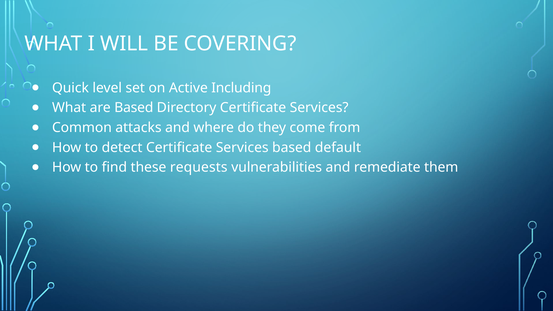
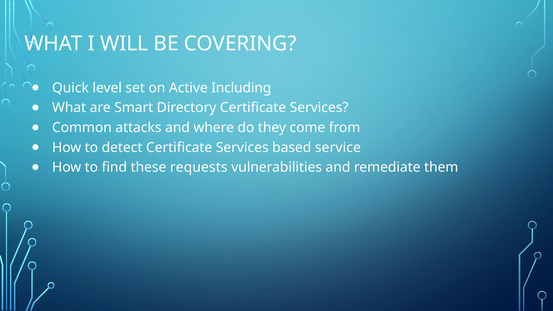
are Based: Based -> Smart
default: default -> service
